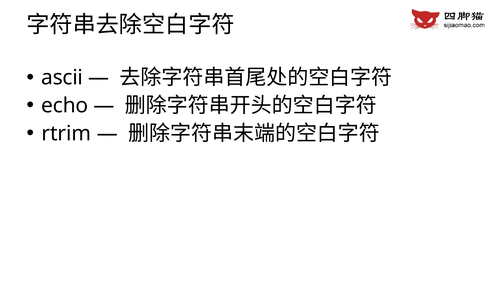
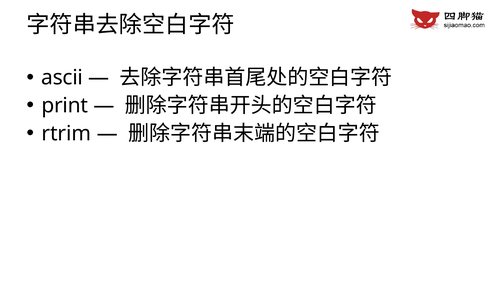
echo: echo -> print
